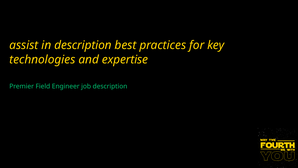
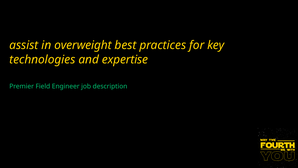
in description: description -> overweight
